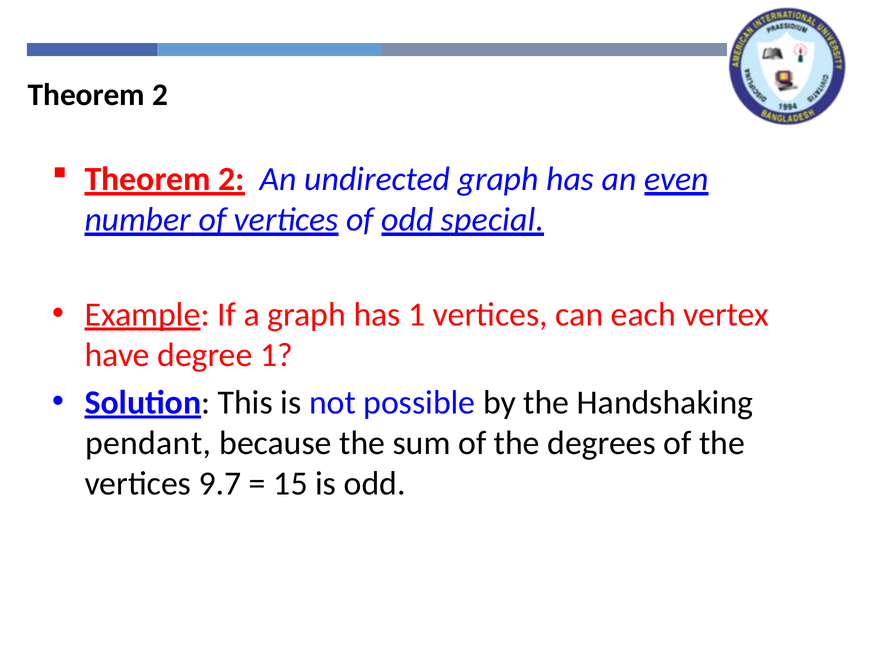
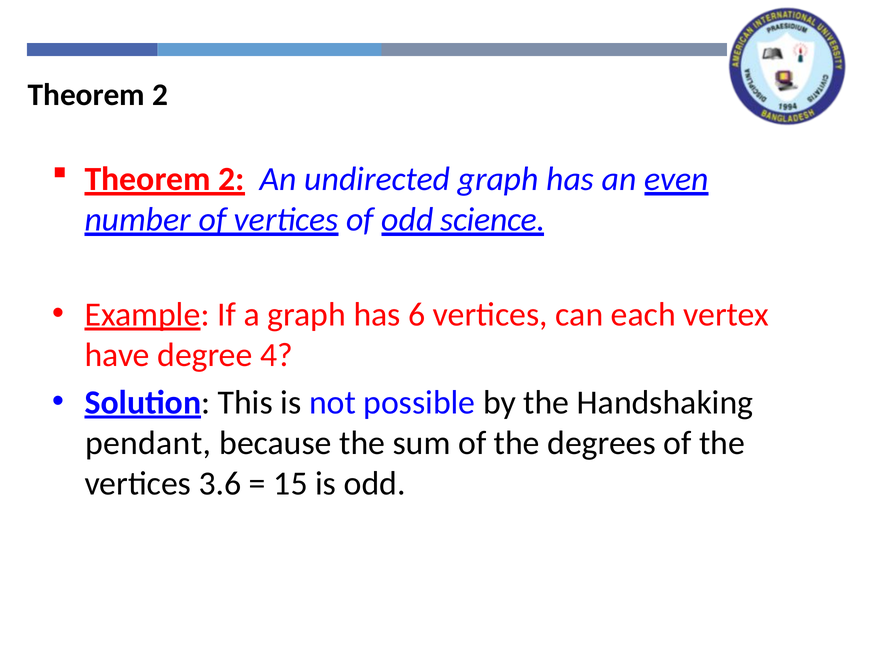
special: special -> science
has 1: 1 -> 6
degree 1: 1 -> 4
9.7: 9.7 -> 3.6
